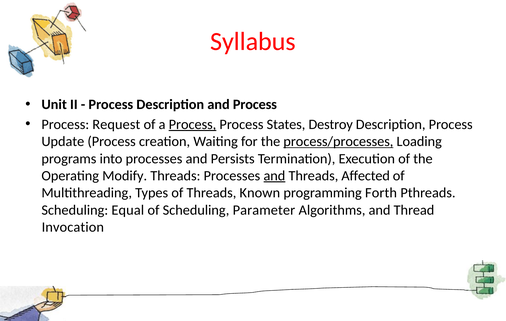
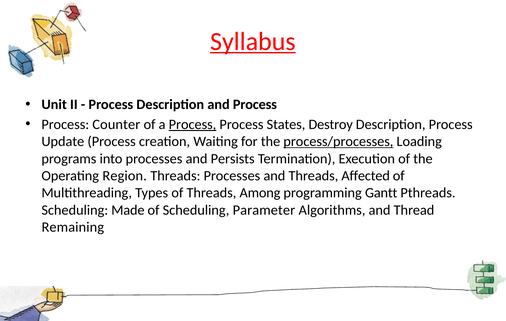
Syllabus underline: none -> present
Request: Request -> Counter
Modify: Modify -> Region
and at (274, 176) underline: present -> none
Known: Known -> Among
Forth: Forth -> Gantt
Equal: Equal -> Made
Invocation: Invocation -> Remaining
